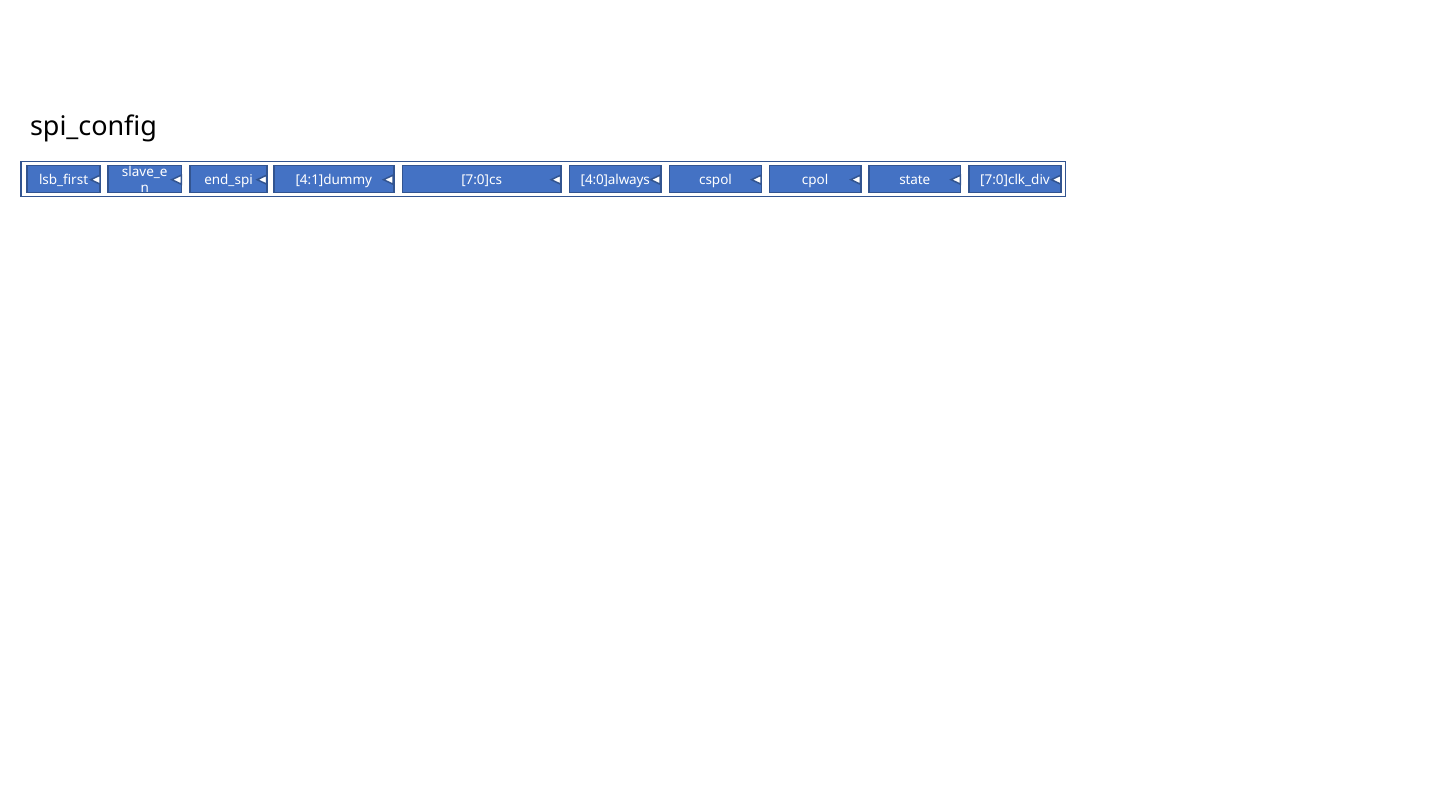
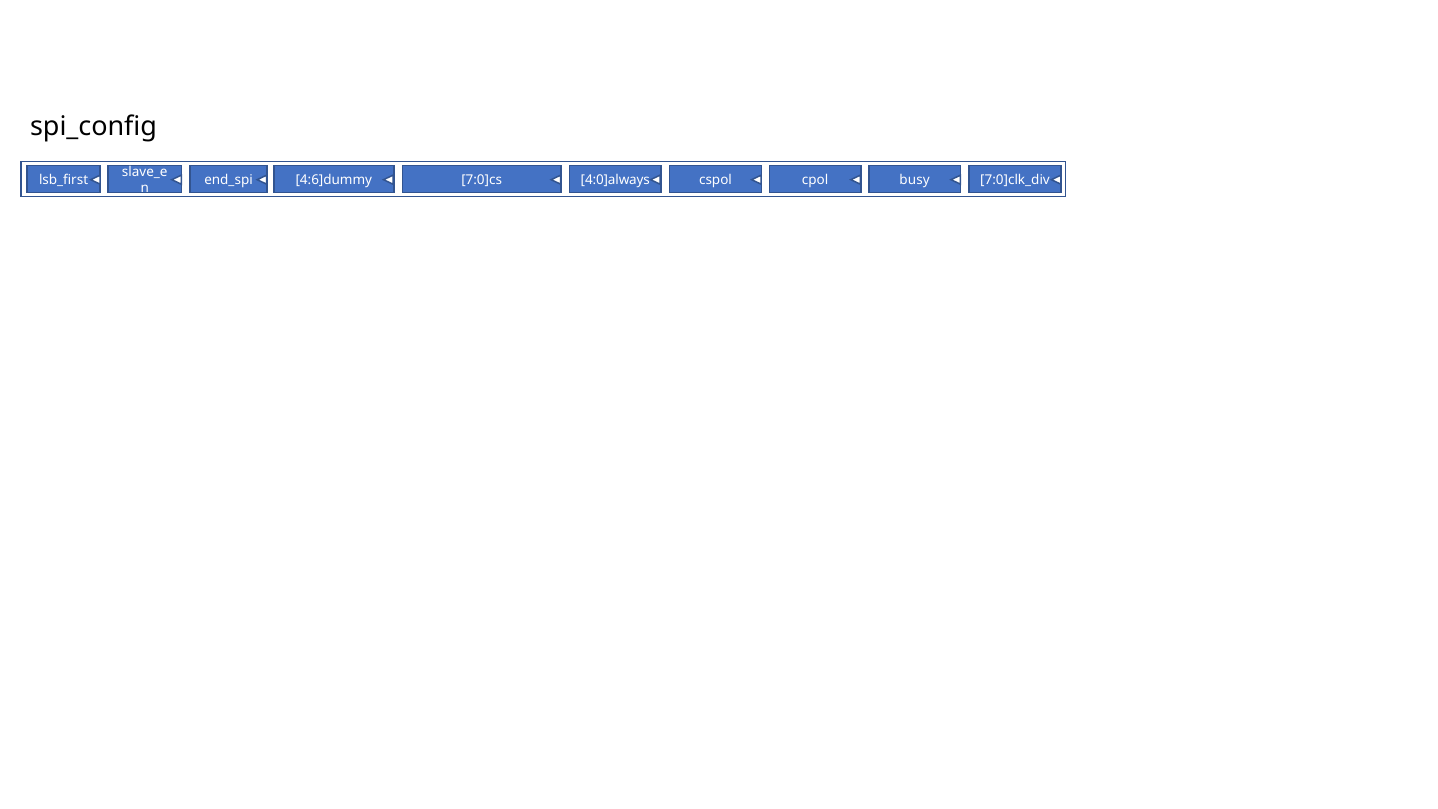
4:1]dummy: 4:1]dummy -> 4:6]dummy
state: state -> busy
